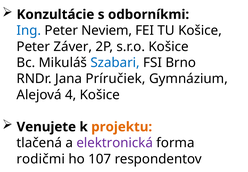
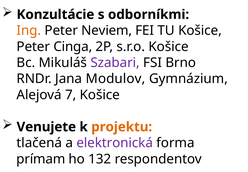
Ing colour: blue -> orange
Záver: Záver -> Cinga
Szabari colour: blue -> purple
Príručiek: Príručiek -> Modulov
4: 4 -> 7
rodičmi: rodičmi -> prímam
107: 107 -> 132
